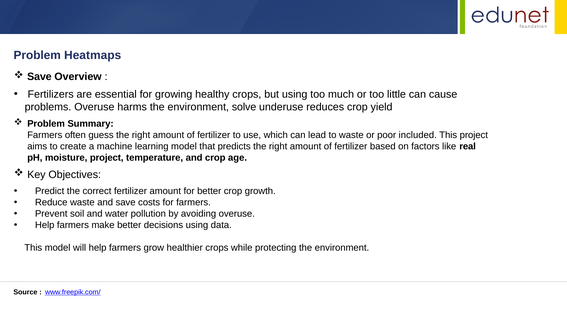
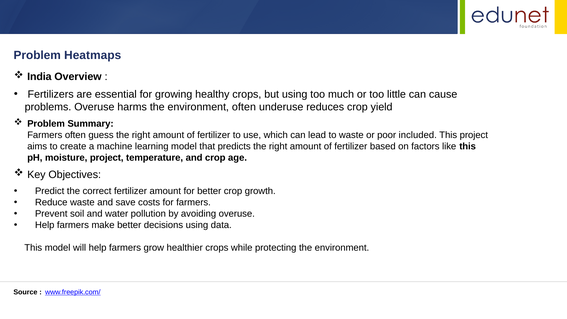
Save at (39, 77): Save -> India
environment solve: solve -> often
like real: real -> this
